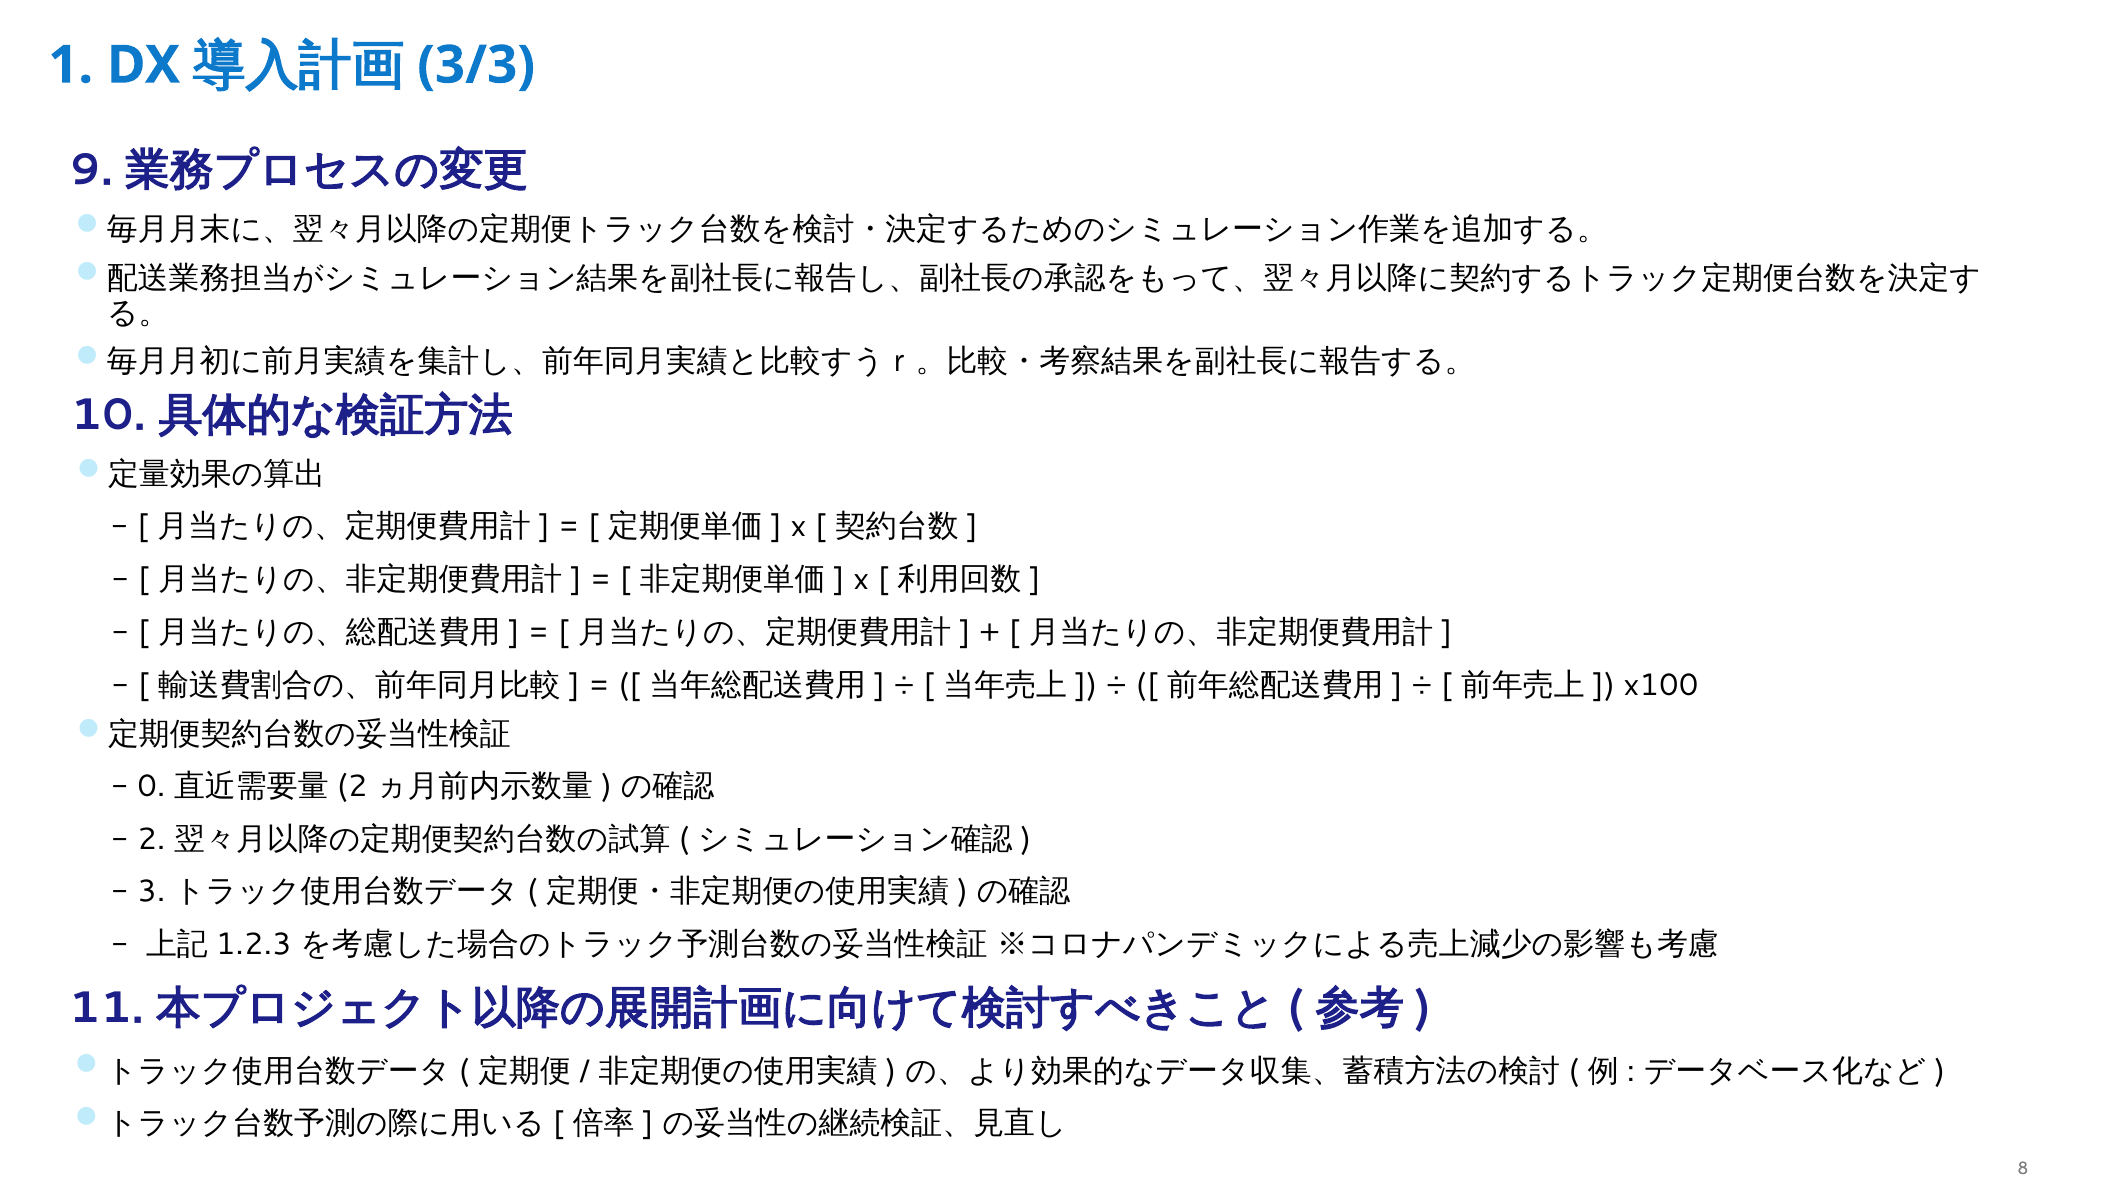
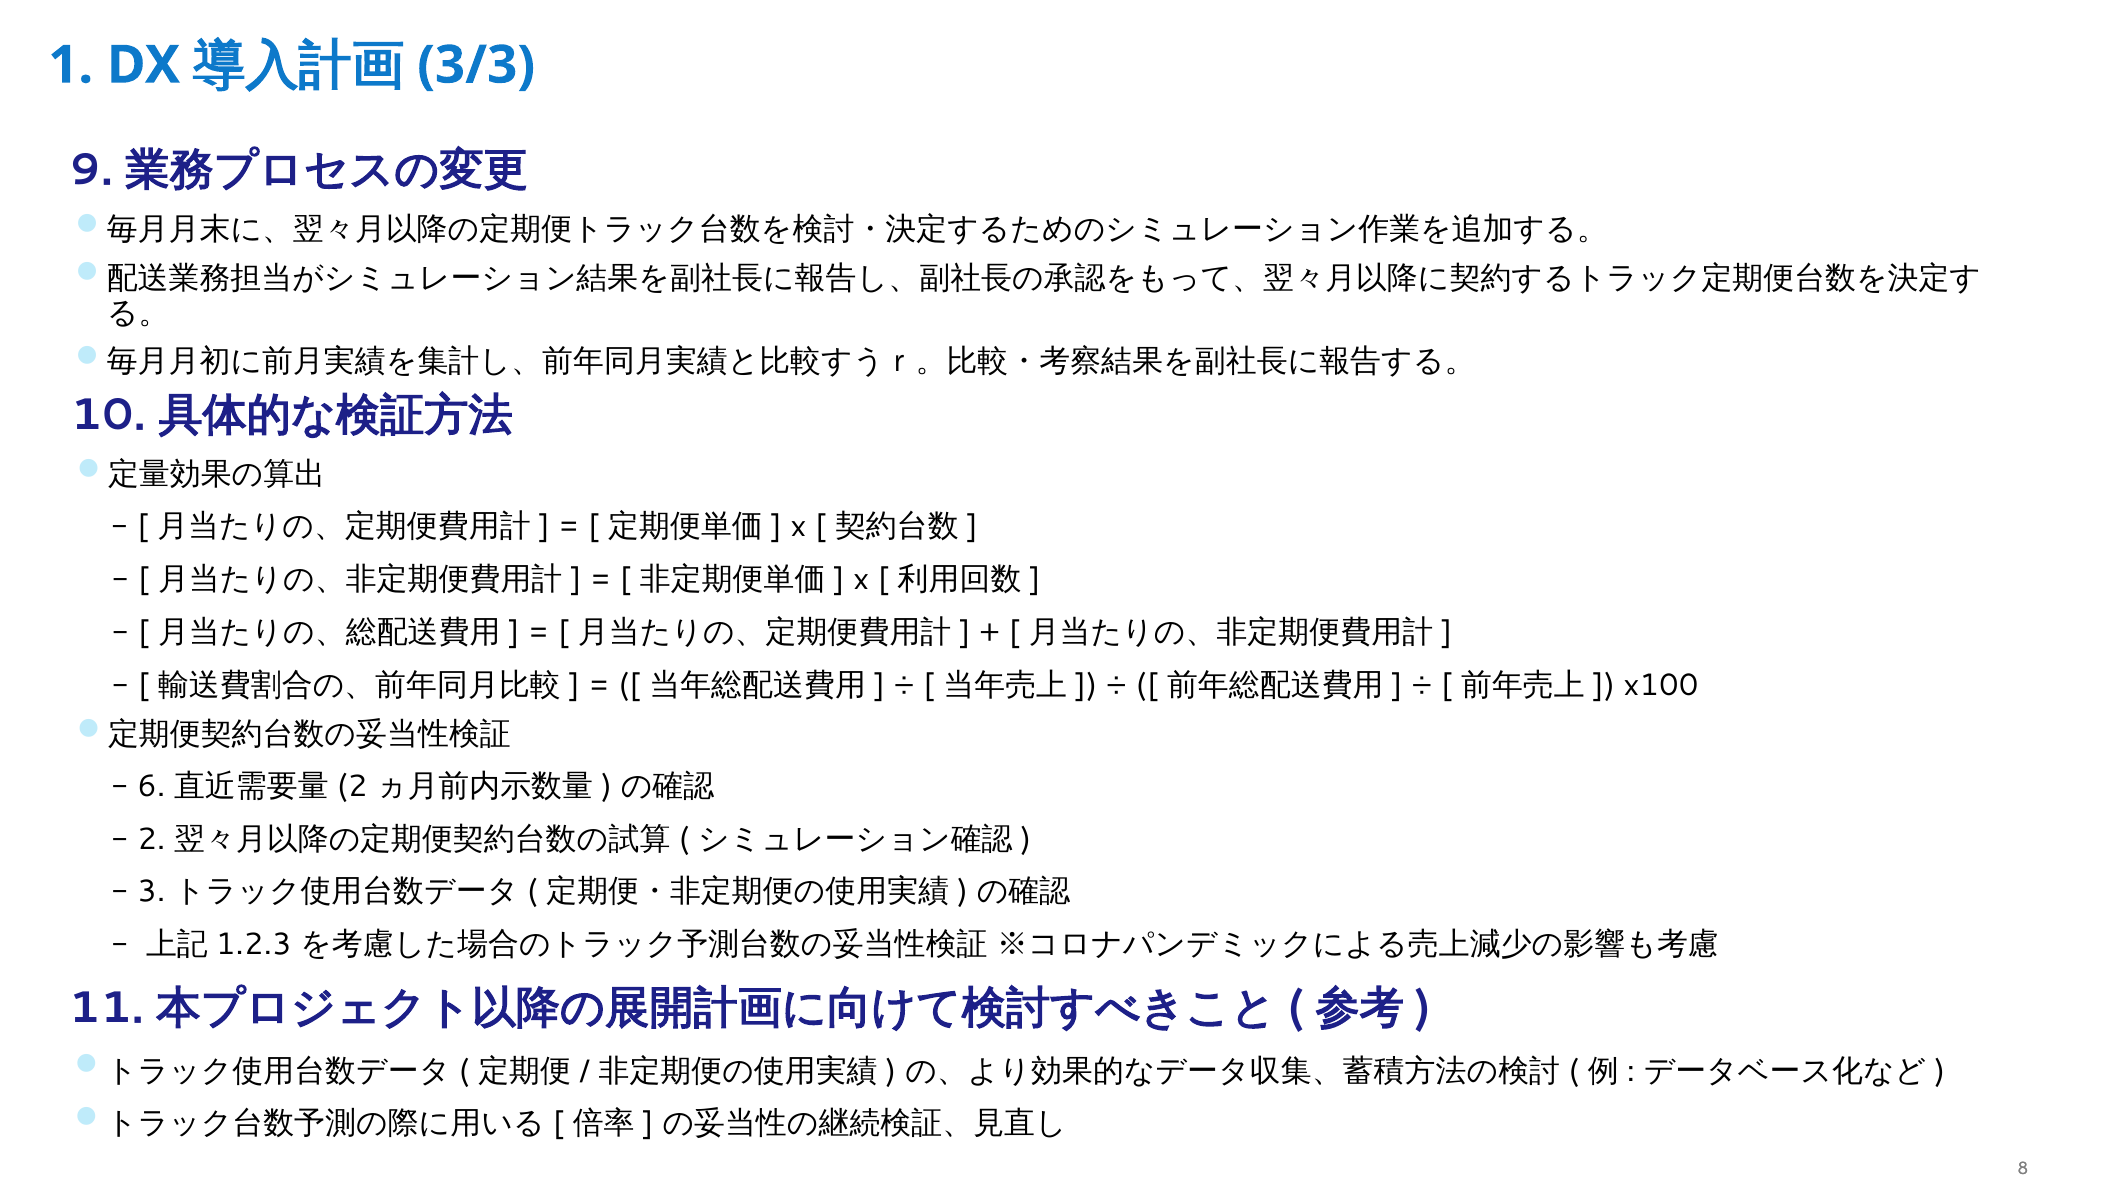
0: 0 -> 6
